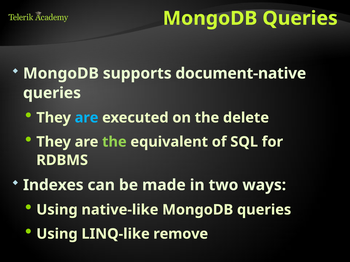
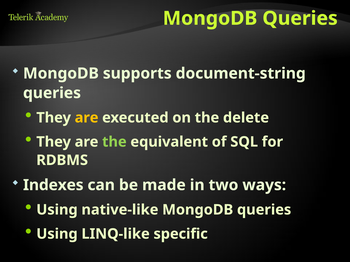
document-native: document-native -> document-string
are at (87, 118) colour: light blue -> yellow
remove: remove -> specific
